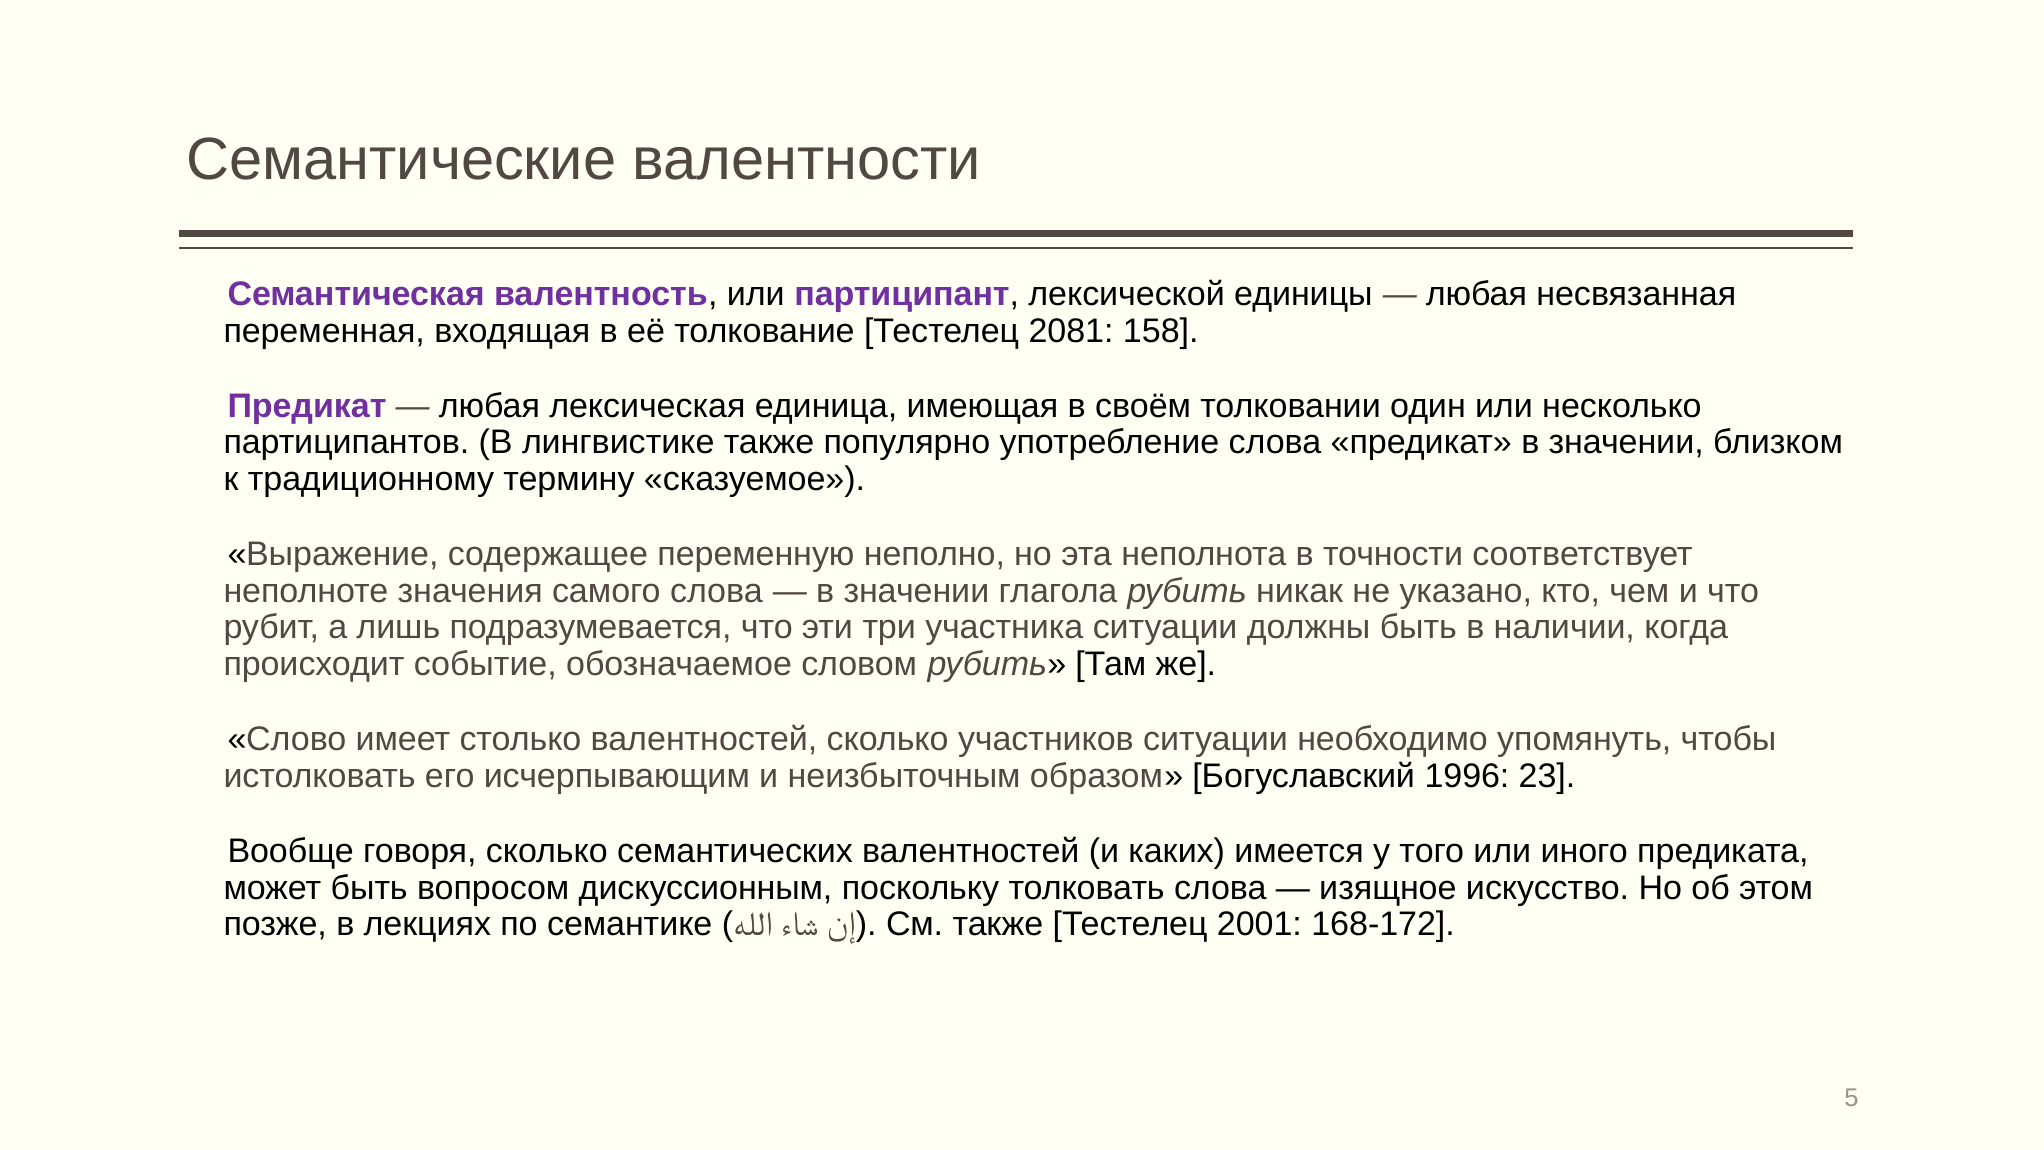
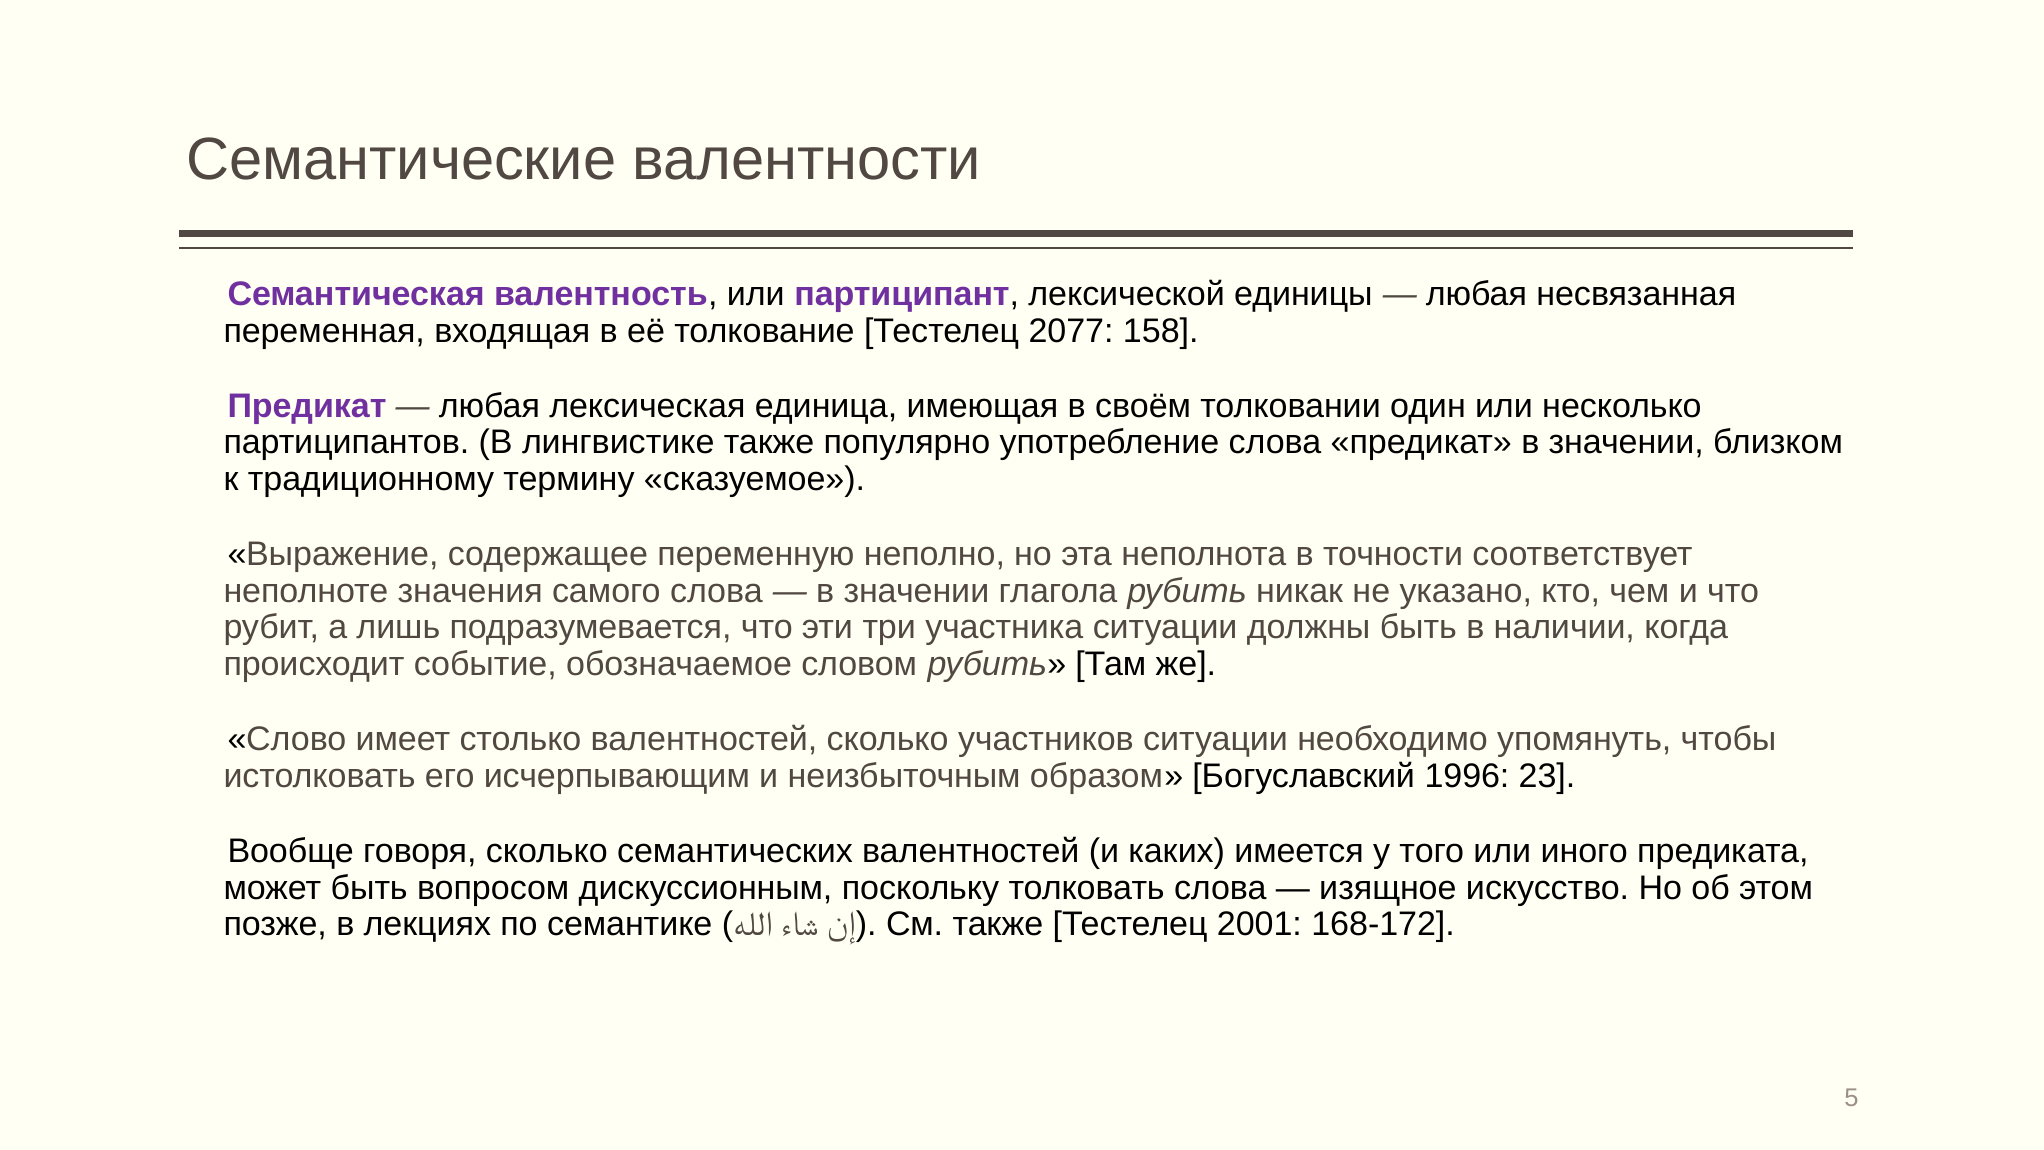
2081: 2081 -> 2077
